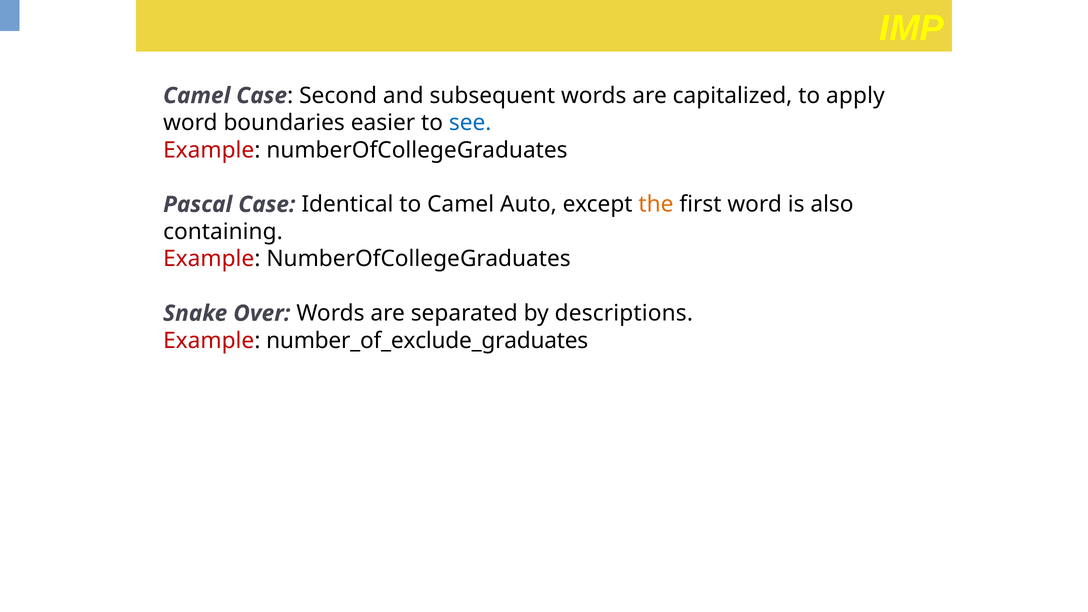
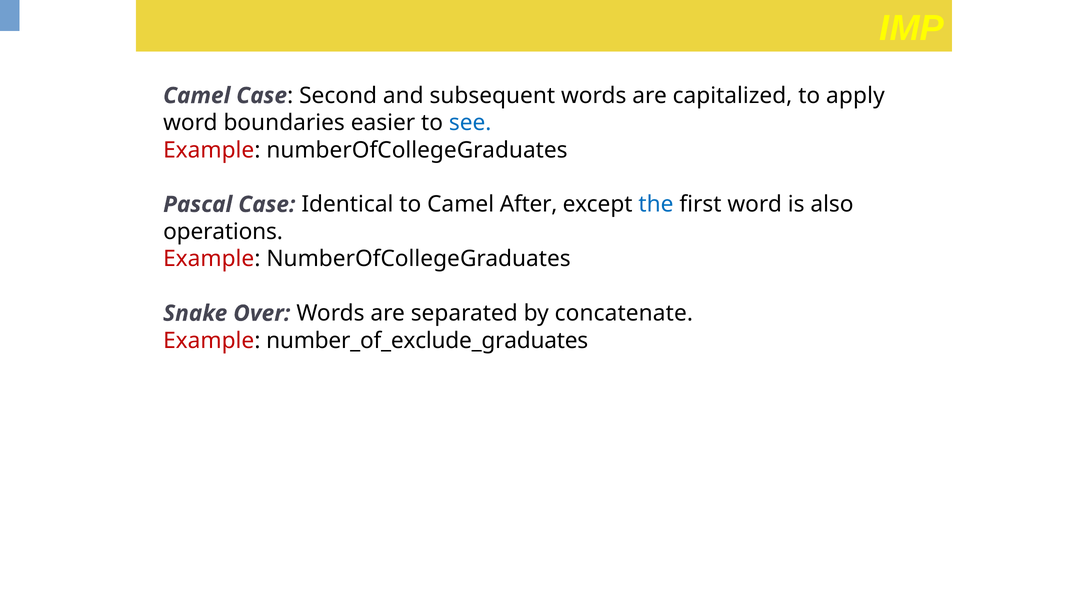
Auto: Auto -> After
the colour: orange -> blue
containing: containing -> operations
descriptions: descriptions -> concatenate
